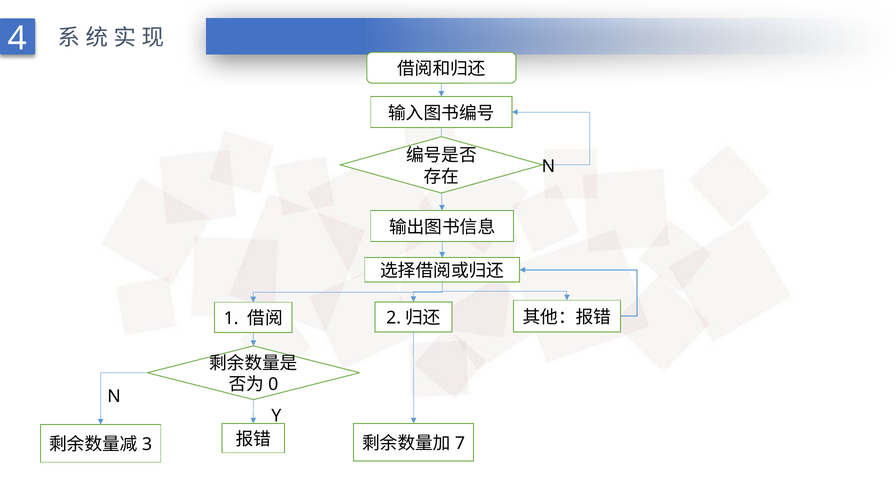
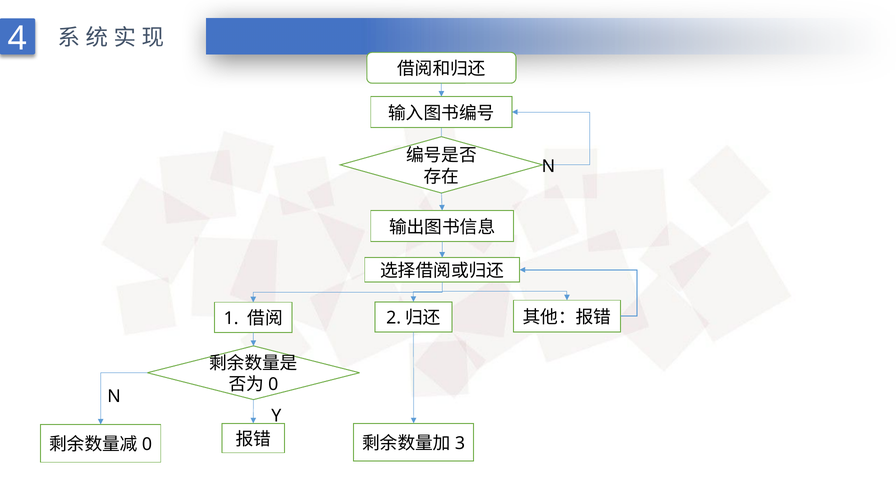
3 at (147, 445): 3 -> 0
7: 7 -> 3
